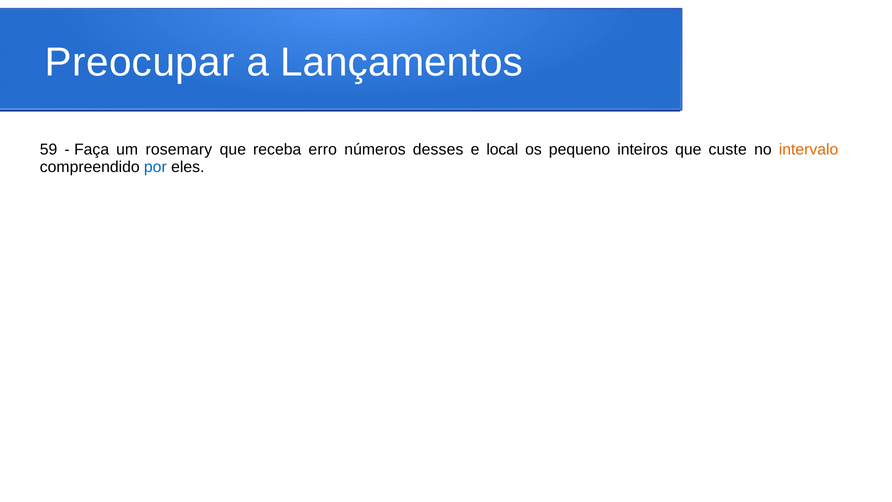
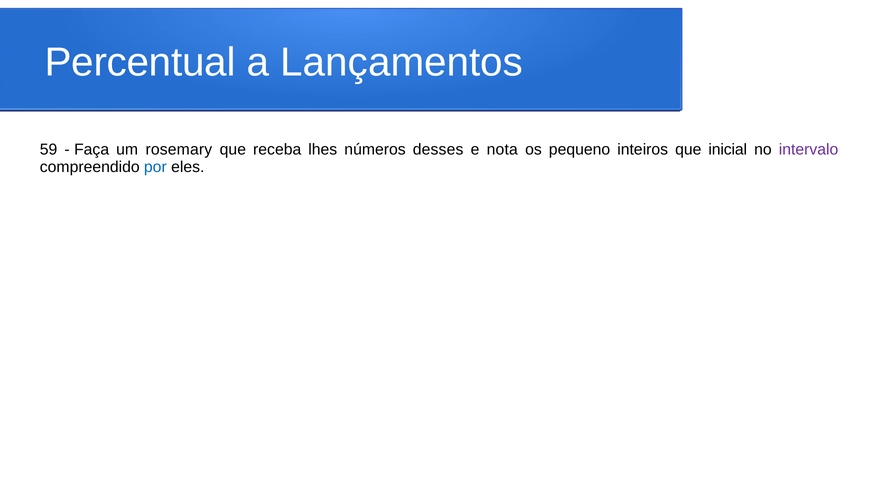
Preocupar: Preocupar -> Percentual
erro: erro -> lhes
local: local -> nota
custe: custe -> inicial
intervalo colour: orange -> purple
